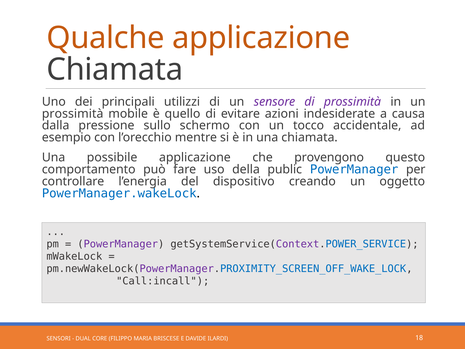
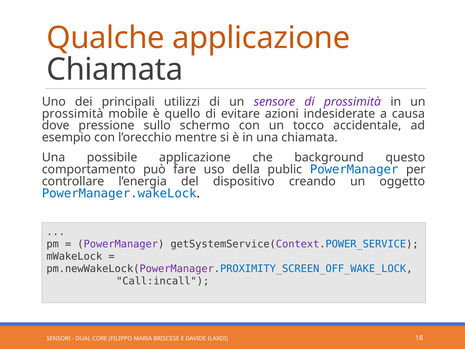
dalla: dalla -> dove
provengono: provengono -> background
